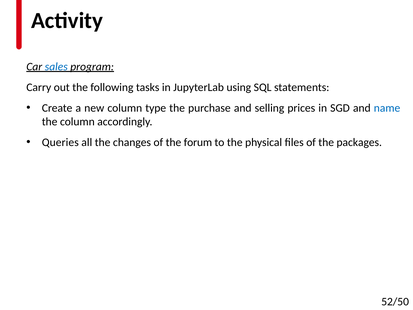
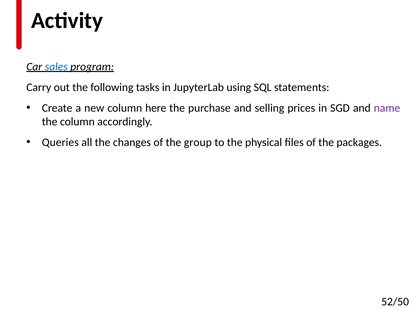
type: type -> here
name colour: blue -> purple
forum: forum -> group
